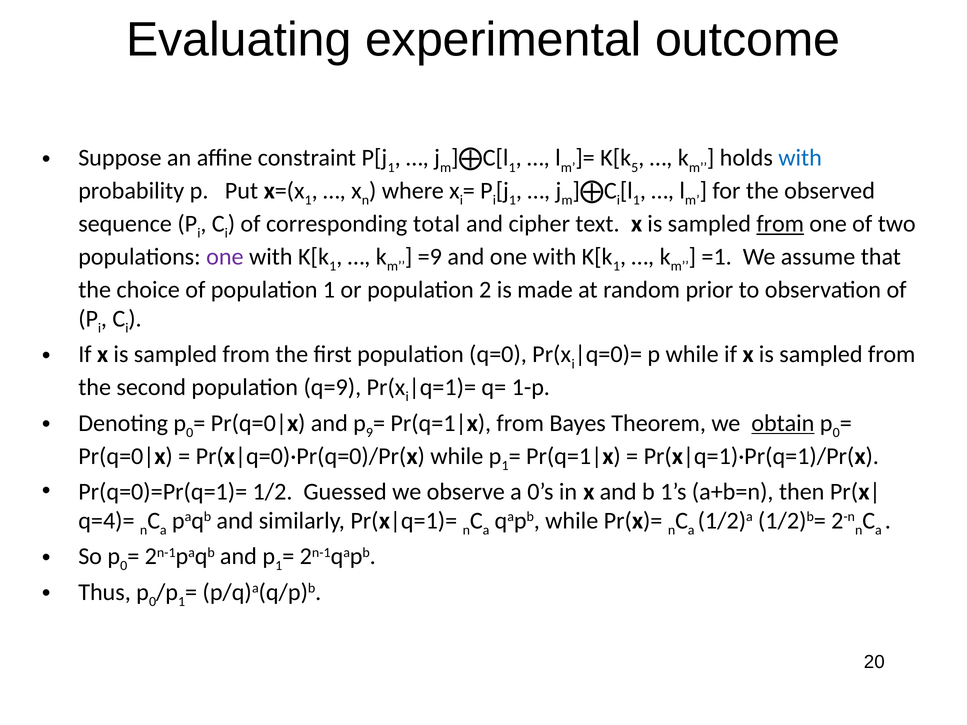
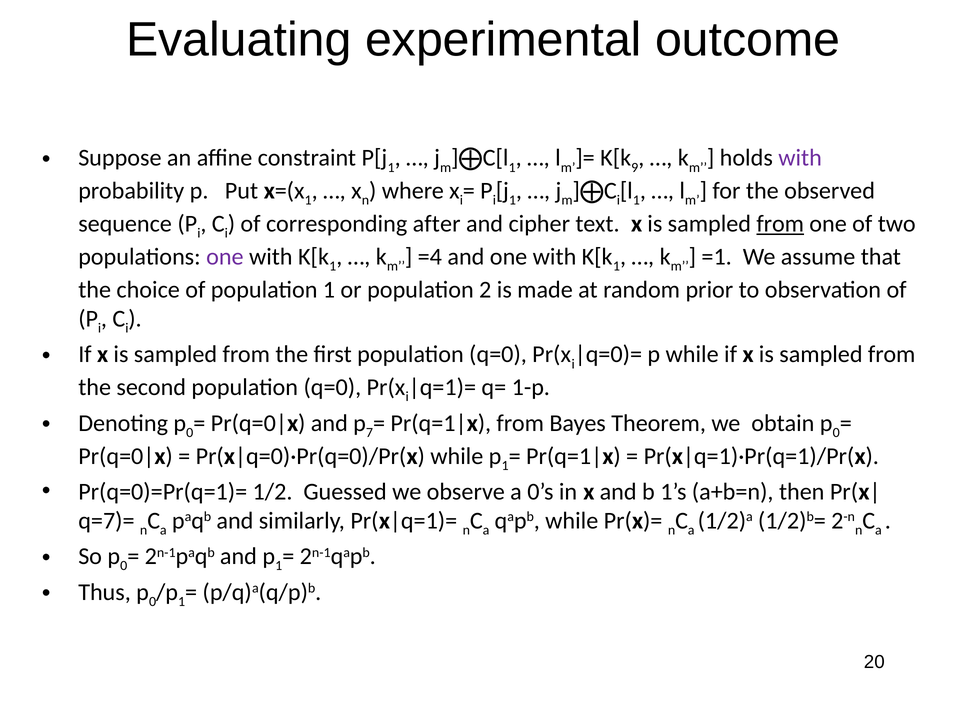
5: 5 -> 9
with at (800, 158) colour: blue -> purple
total: total -> after
=9: =9 -> =4
second population q=9: q=9 -> q=0
9: 9 -> 7
obtain underline: present -> none
q=4)=: q=4)= -> q=7)=
